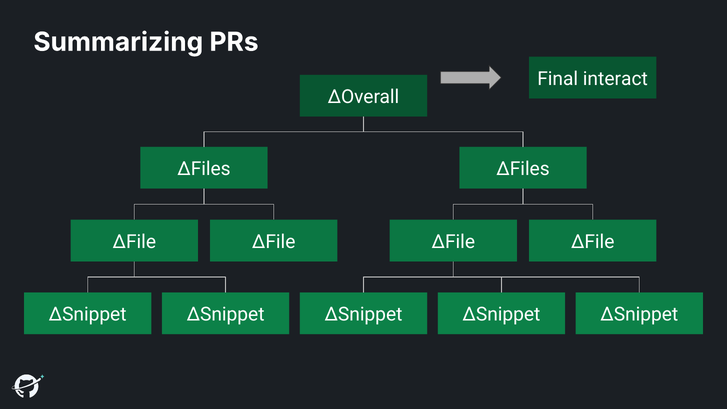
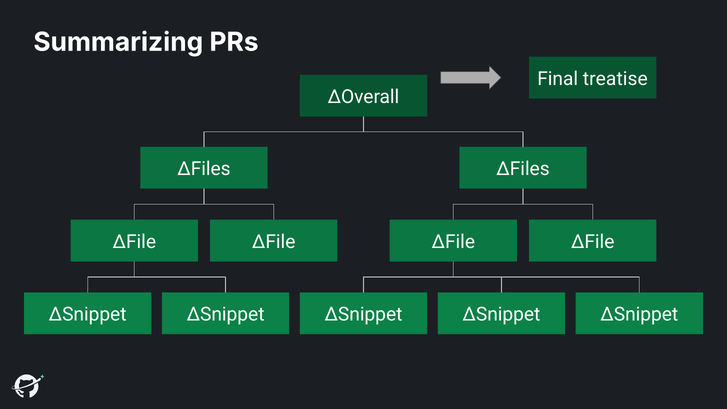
interact: interact -> treatise
